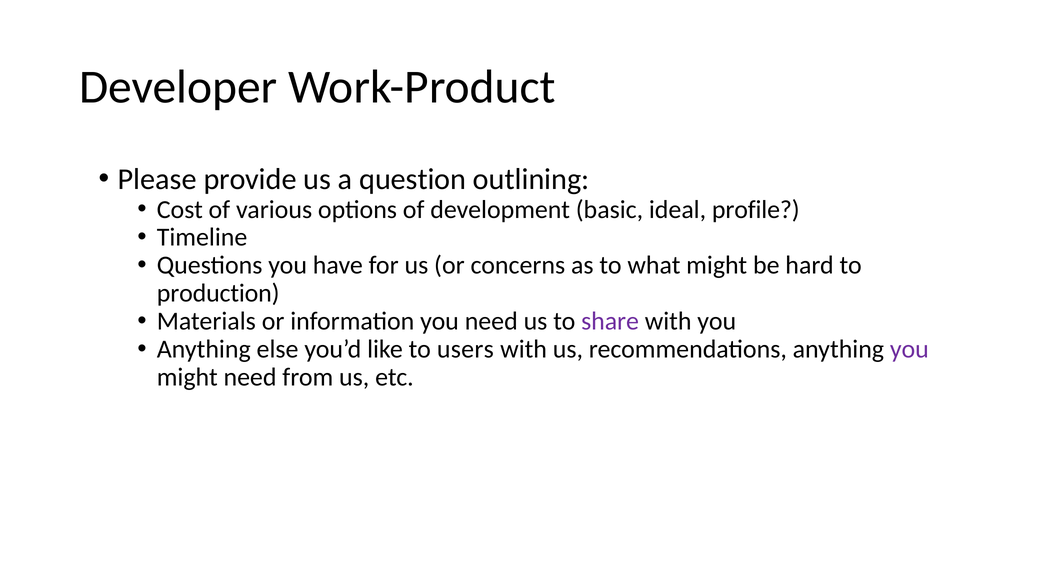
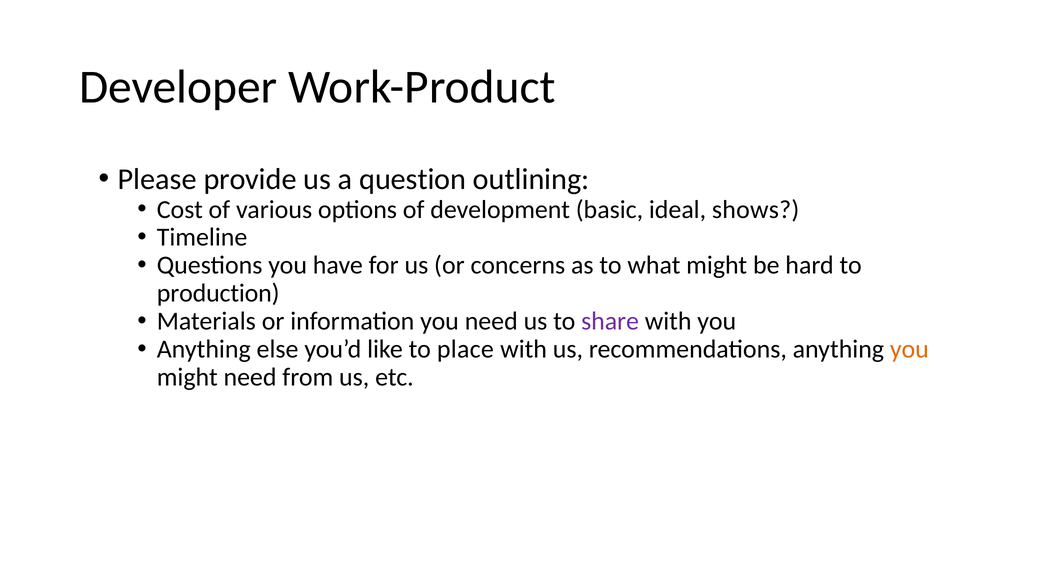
profile: profile -> shows
users: users -> place
you at (909, 350) colour: purple -> orange
